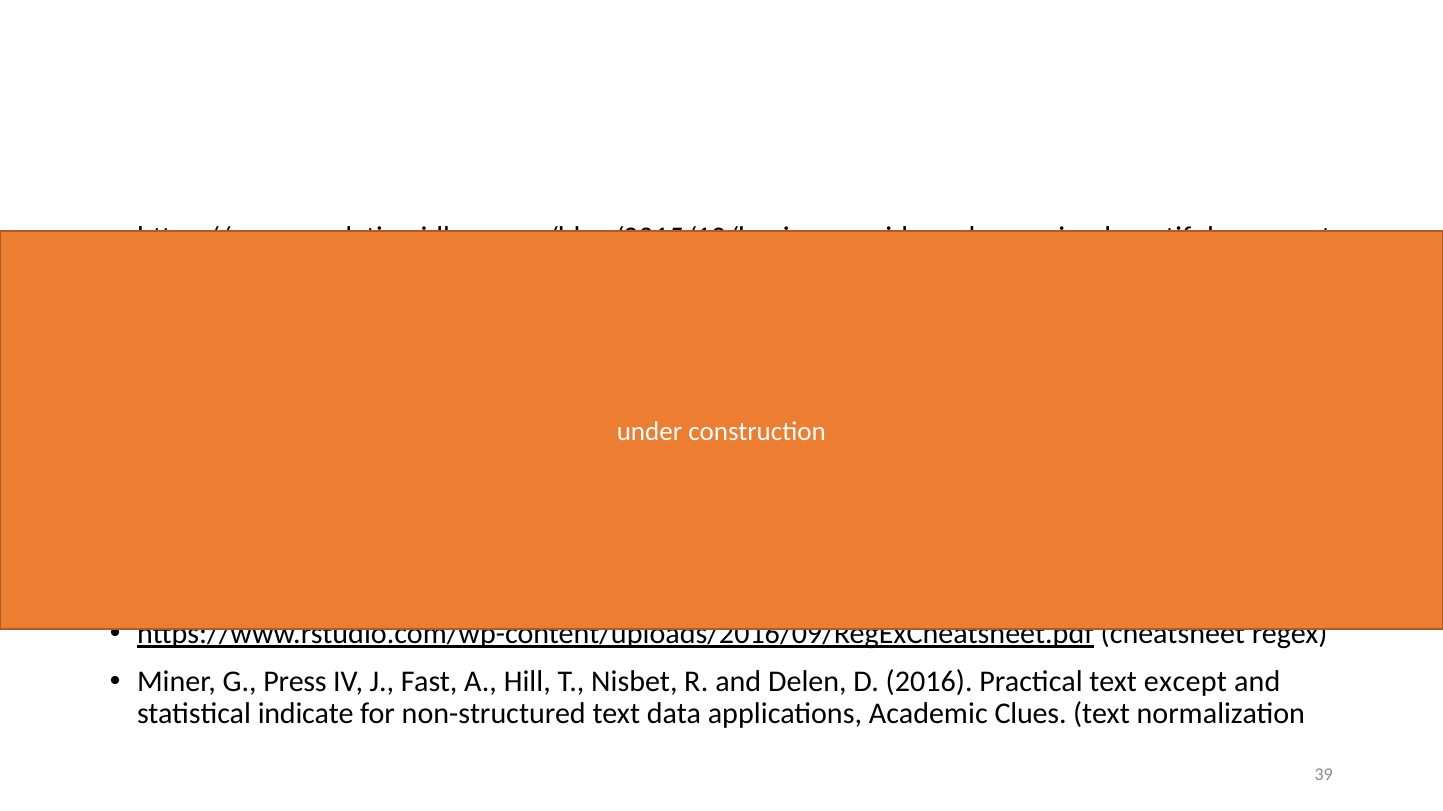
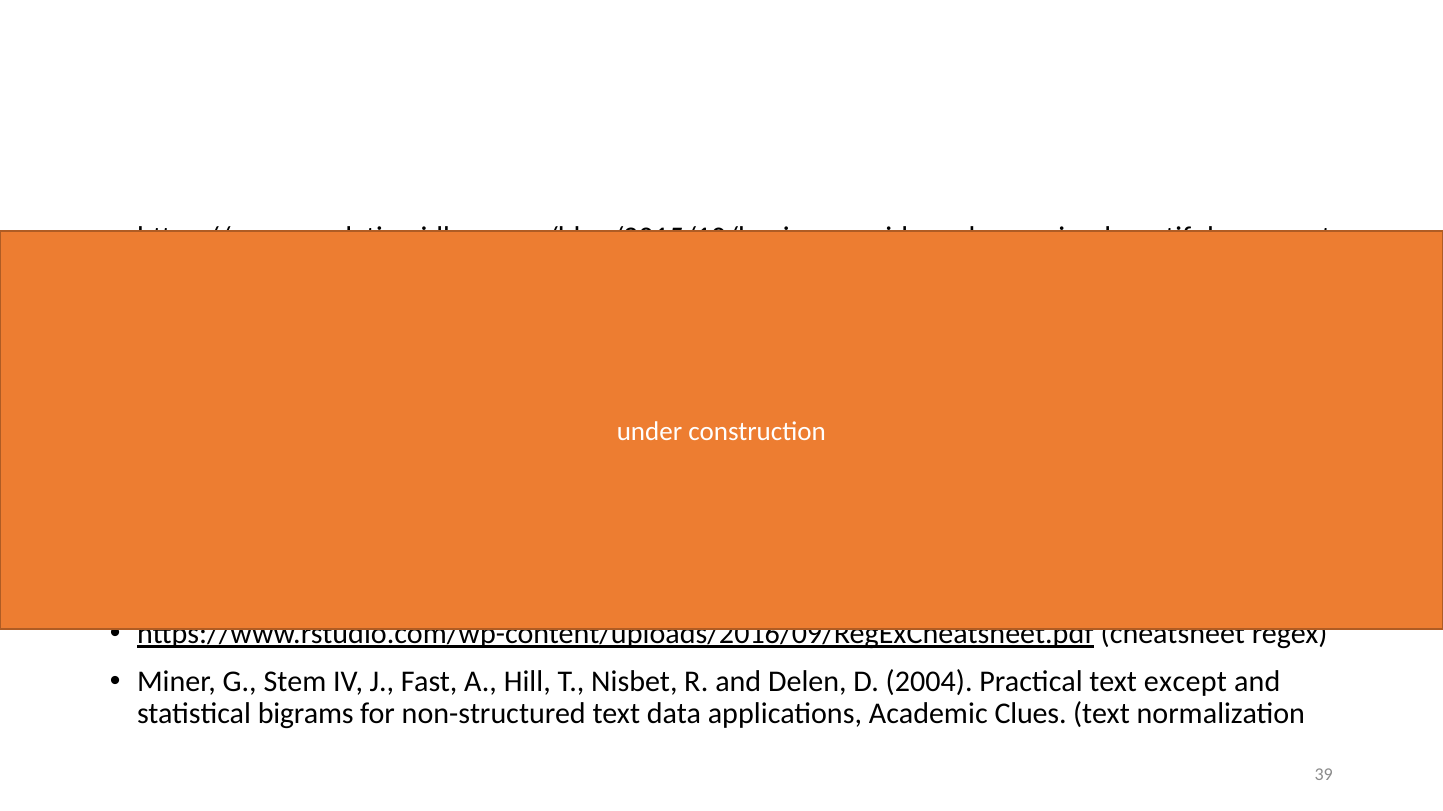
Press: Press -> Stem
2016: 2016 -> 2004
indicate: indicate -> bigrams
